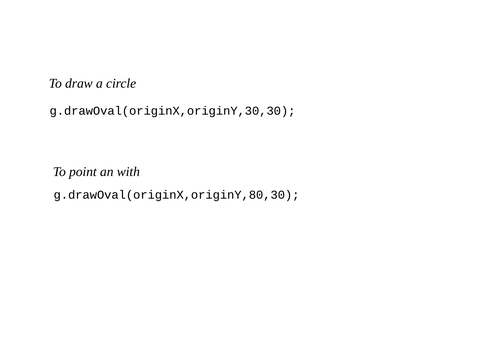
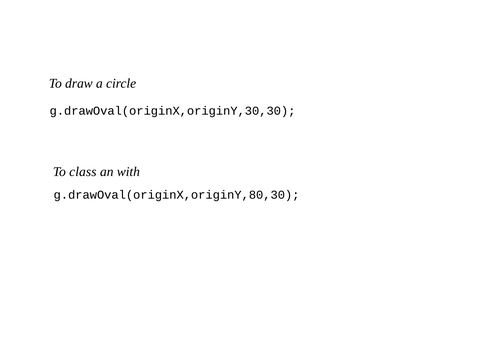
point: point -> class
